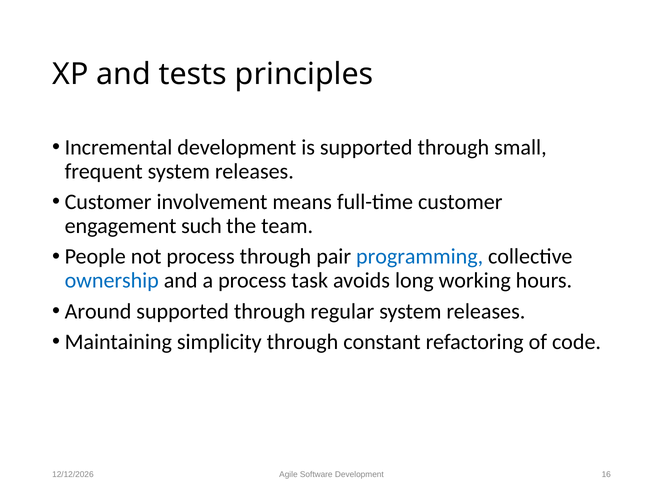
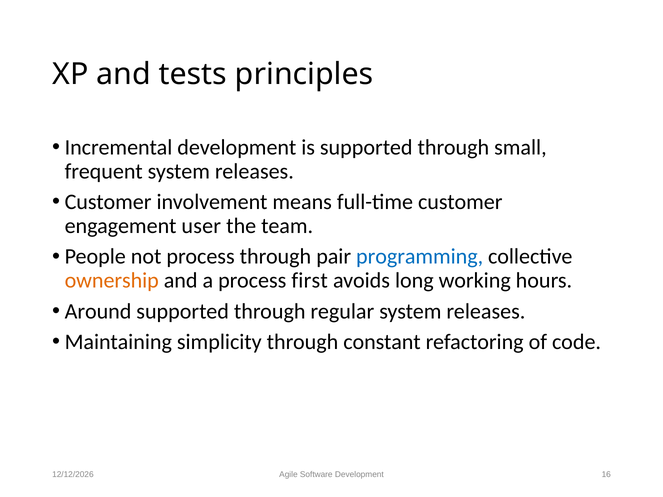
such: such -> user
ownership colour: blue -> orange
task: task -> first
